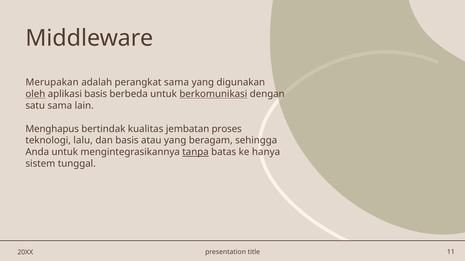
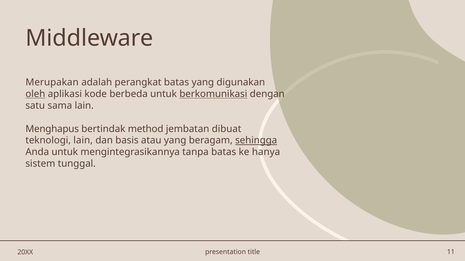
perangkat sama: sama -> batas
aplikasi basis: basis -> kode
kualitas: kualitas -> method
proses: proses -> dibuat
teknologi lalu: lalu -> lain
sehingga underline: none -> present
tanpa underline: present -> none
